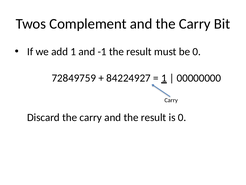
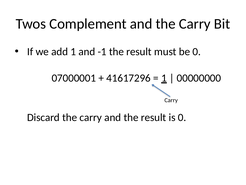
72849759: 72849759 -> 07000001
84224927: 84224927 -> 41617296
